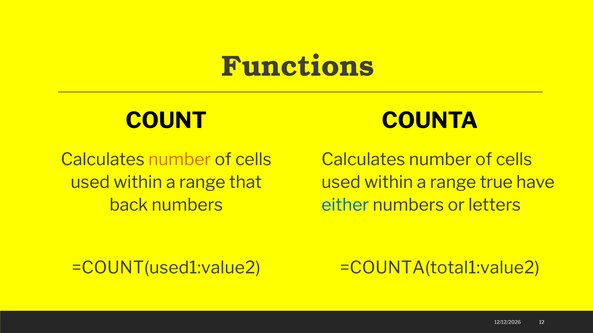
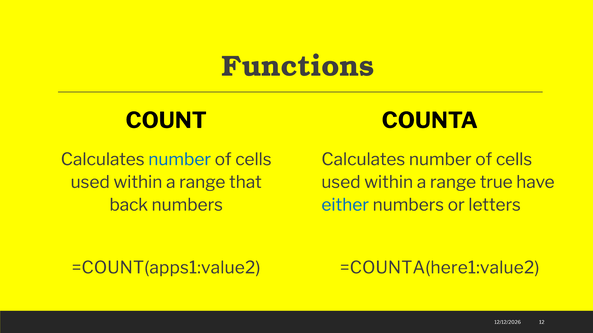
number at (180, 160) colour: orange -> blue
=COUNT(used1:value2: =COUNT(used1:value2 -> =COUNT(apps1:value2
=COUNTA(total1:value2: =COUNTA(total1:value2 -> =COUNTA(here1:value2
